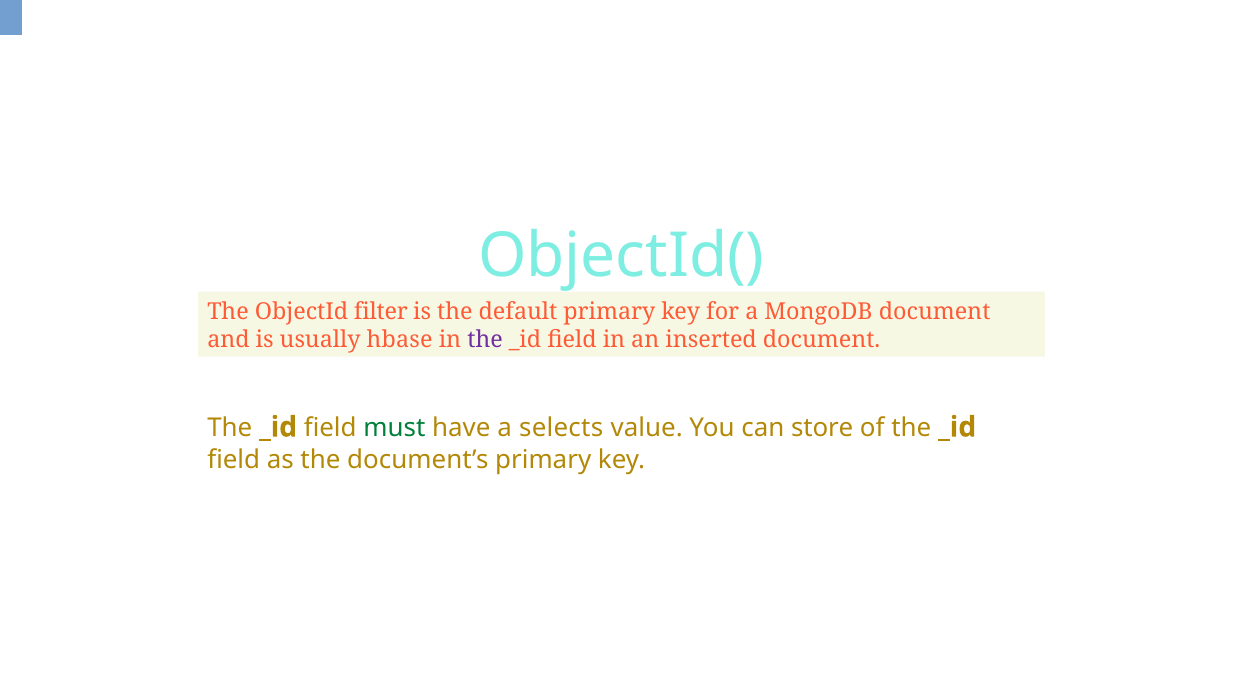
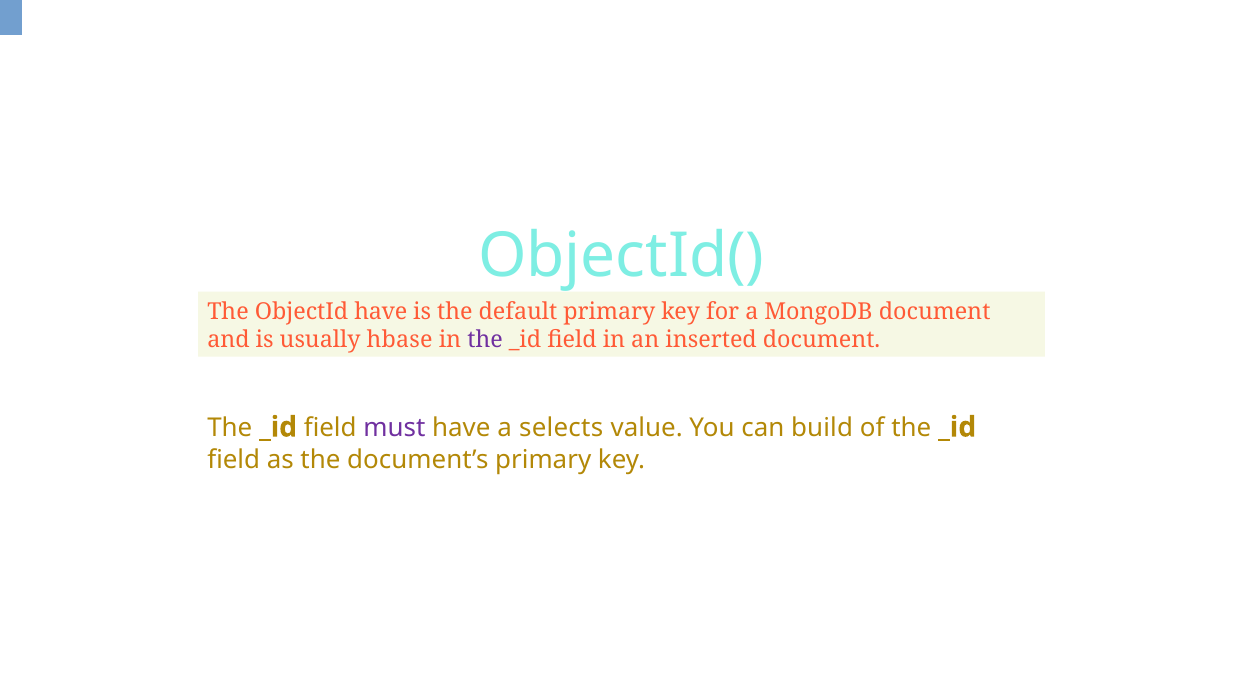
ObjectId filter: filter -> have
must colour: green -> purple
store: store -> build
